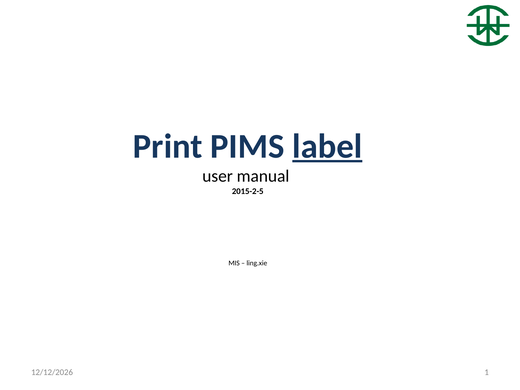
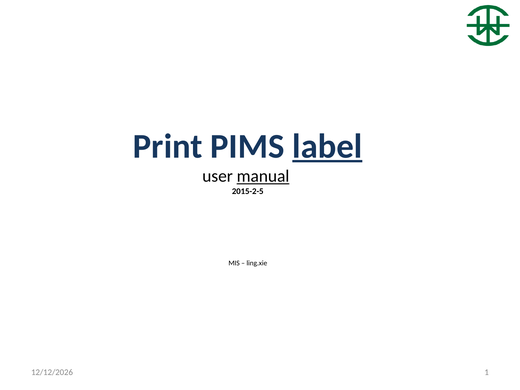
manual underline: none -> present
